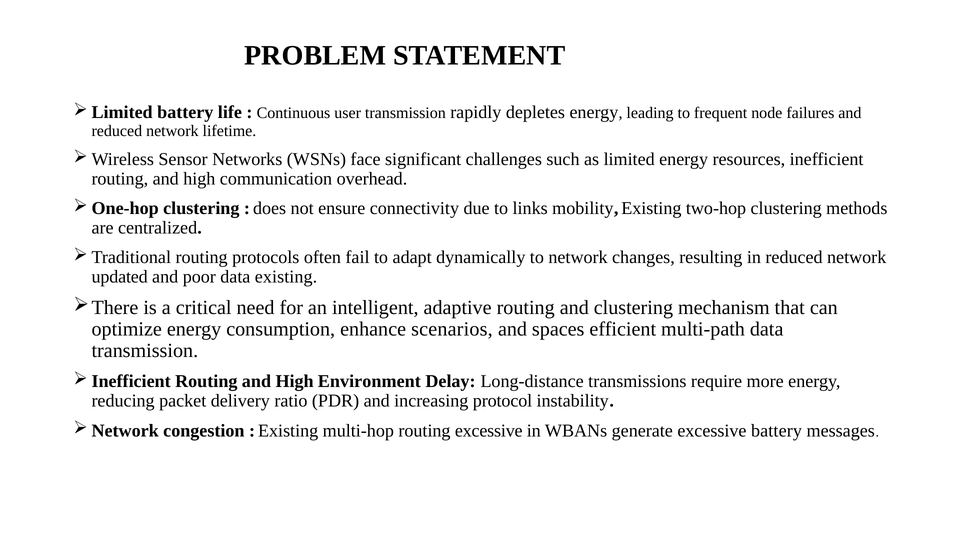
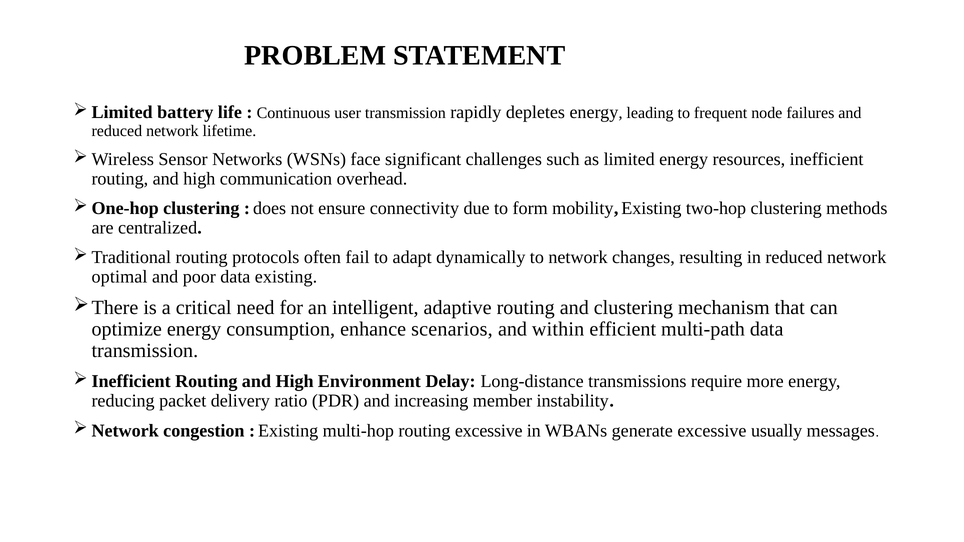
links: links -> form
updated: updated -> optimal
spaces: spaces -> within
protocol: protocol -> member
excessive battery: battery -> usually
